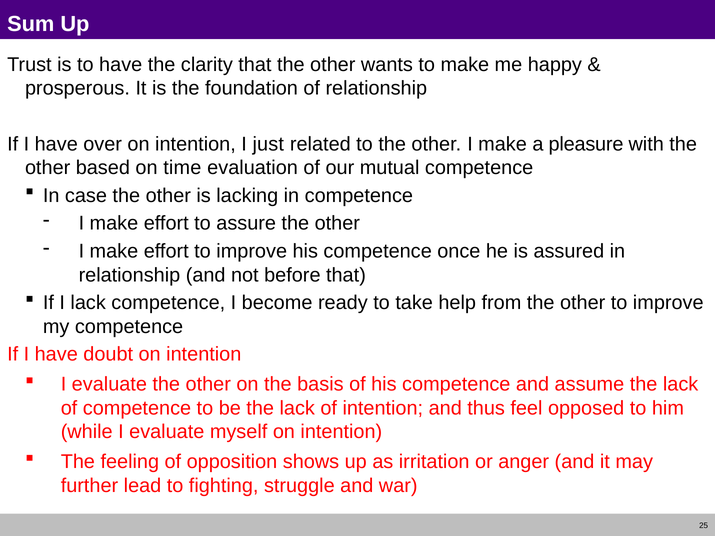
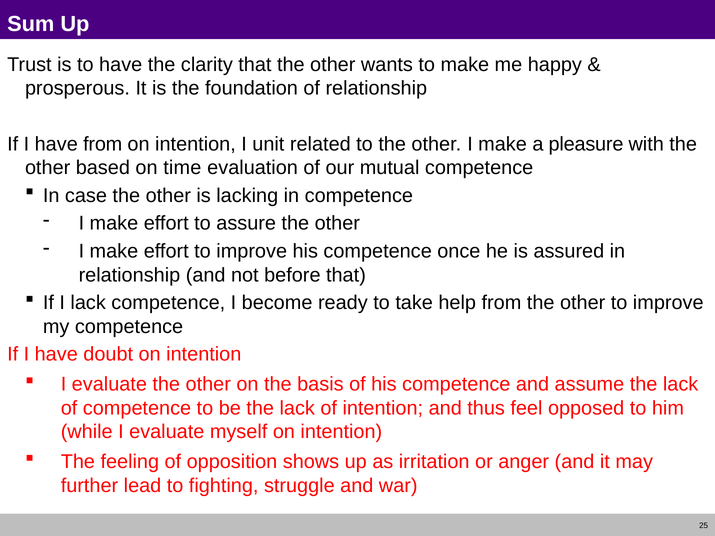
have over: over -> from
just: just -> unit
